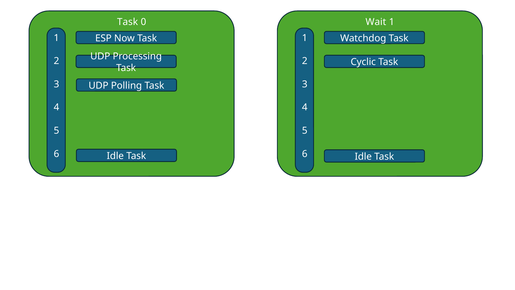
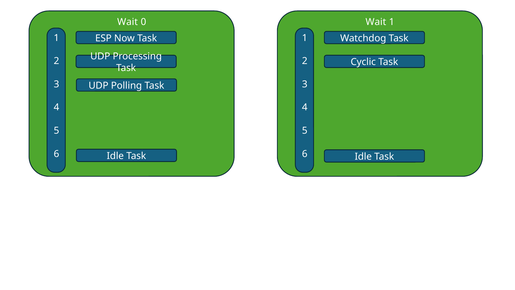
Task at (128, 22): Task -> Wait
